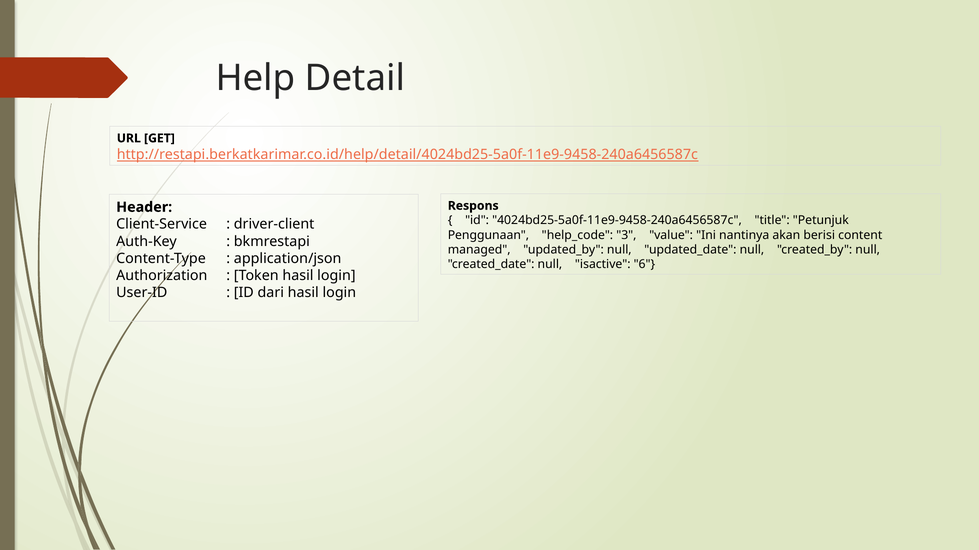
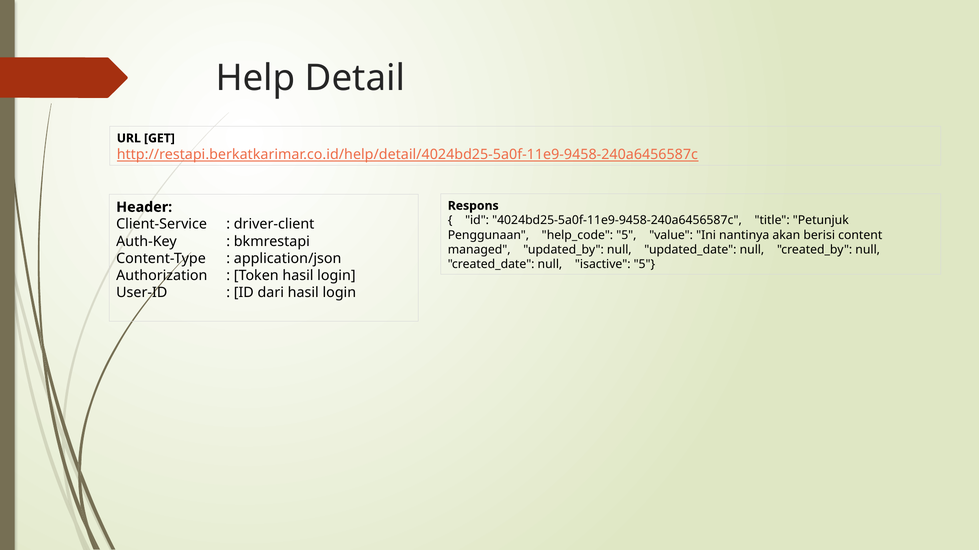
help_code 3: 3 -> 5
isactive 6: 6 -> 5
